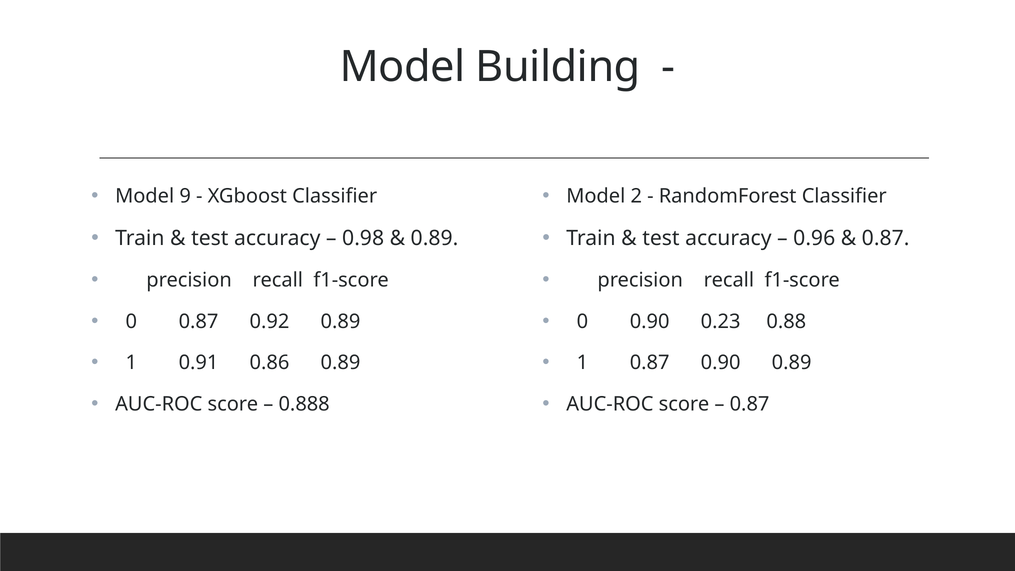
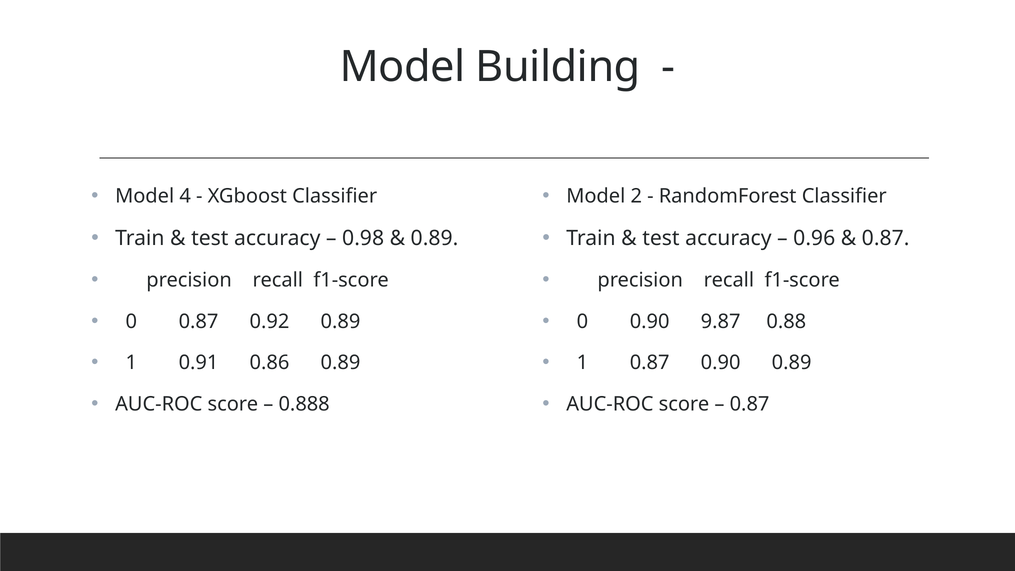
9: 9 -> 4
0.23: 0.23 -> 9.87
